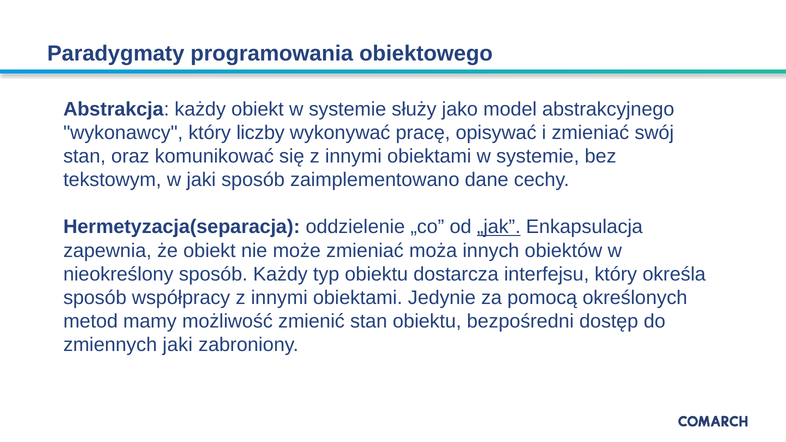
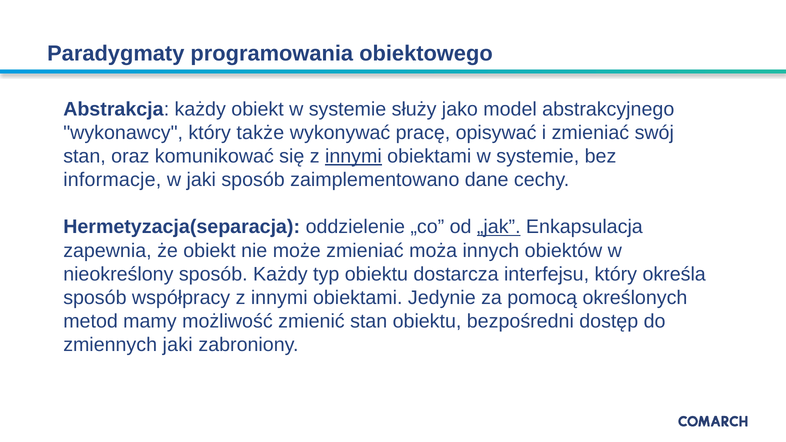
liczby: liczby -> także
innymi at (353, 156) underline: none -> present
tekstowym: tekstowym -> informacje
